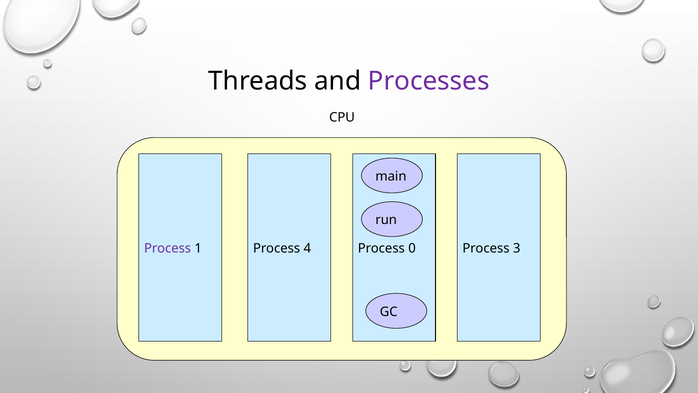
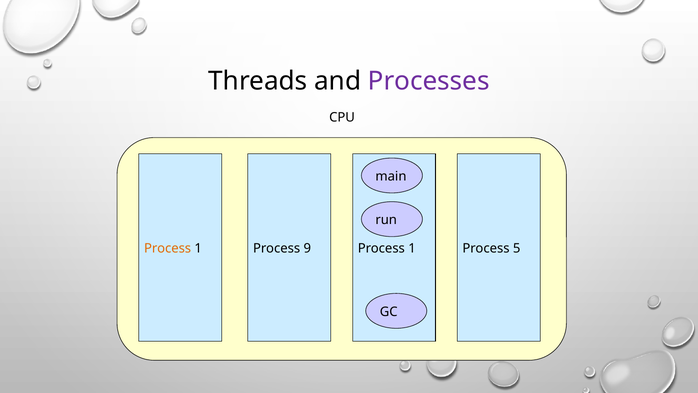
Process at (168, 248) colour: purple -> orange
4: 4 -> 9
1 Process 0: 0 -> 1
3: 3 -> 5
